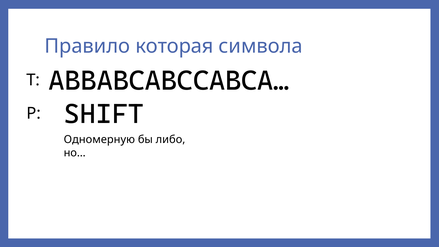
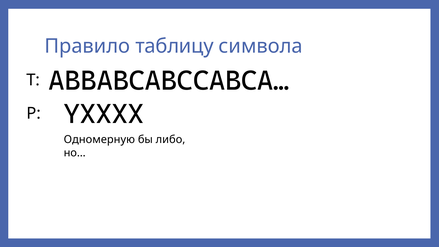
которая: которая -> таблицу
SHIFT: SHIFT -> YХХХХ
